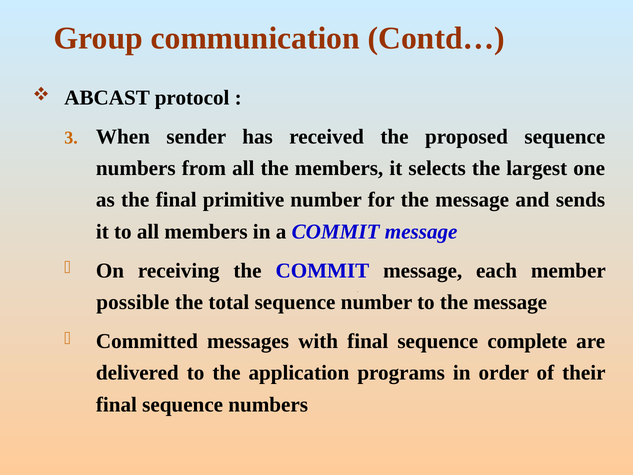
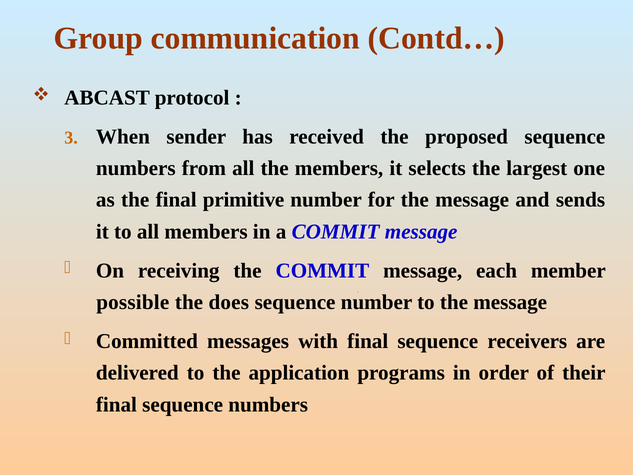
total: total -> does
complete: complete -> receivers
